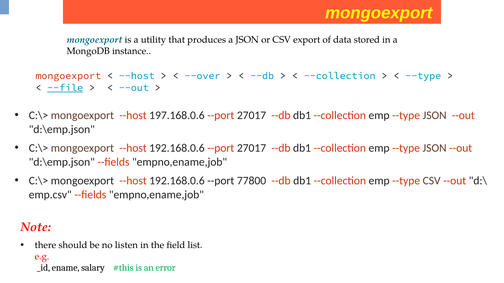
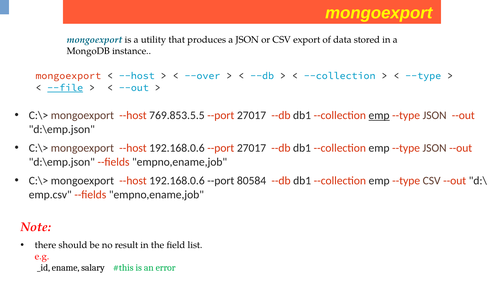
197.168.0.6: 197.168.0.6 -> 769.853.5.5
emp at (379, 116) underline: none -> present
77800: 77800 -> 80584
listen: listen -> result
